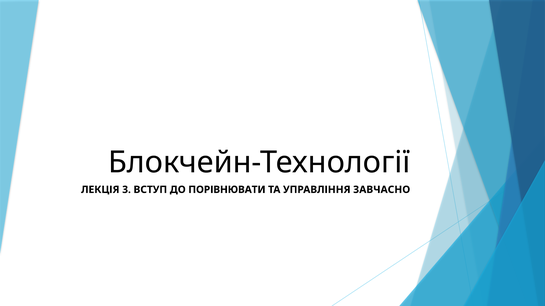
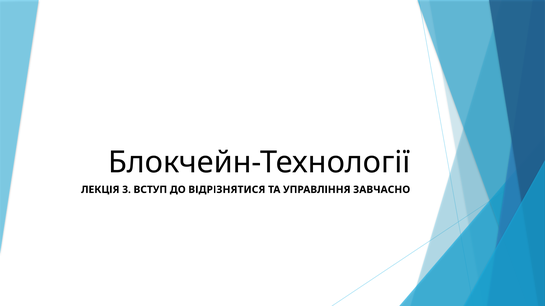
ПОРІВНЮВАТИ: ПОРІВНЮВАТИ -> ВІДРІЗНЯТИСЯ
